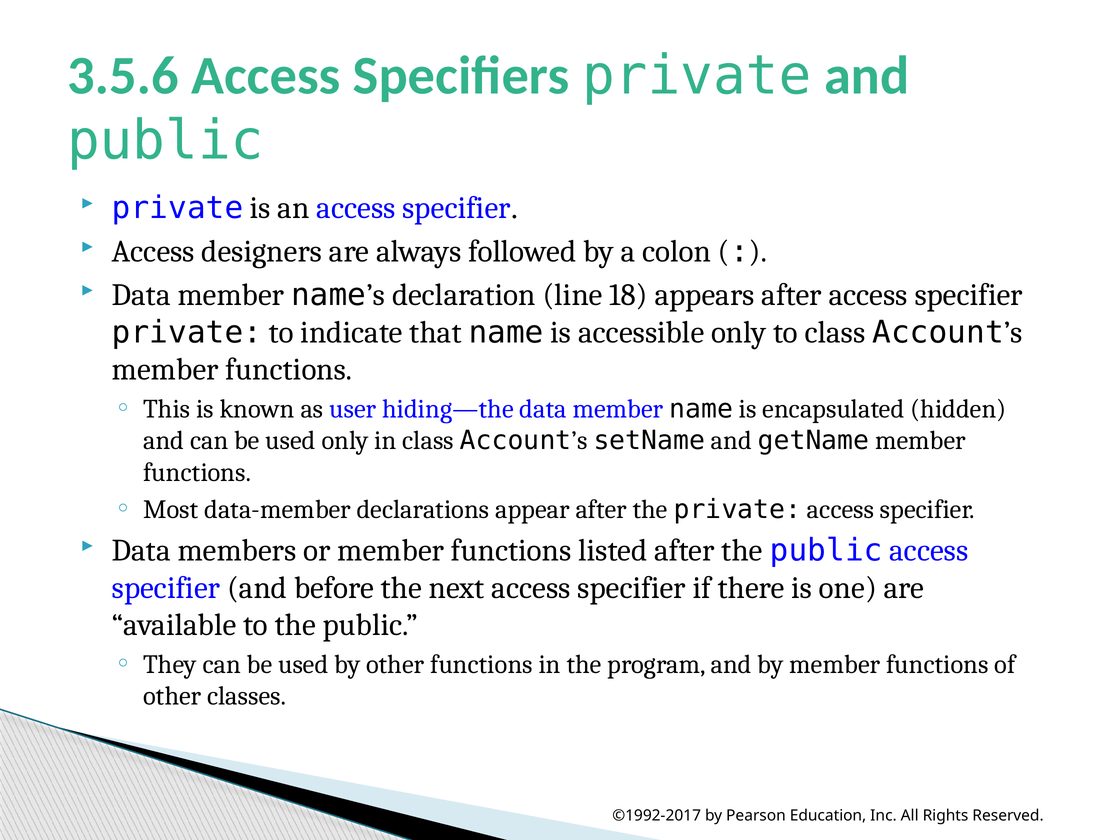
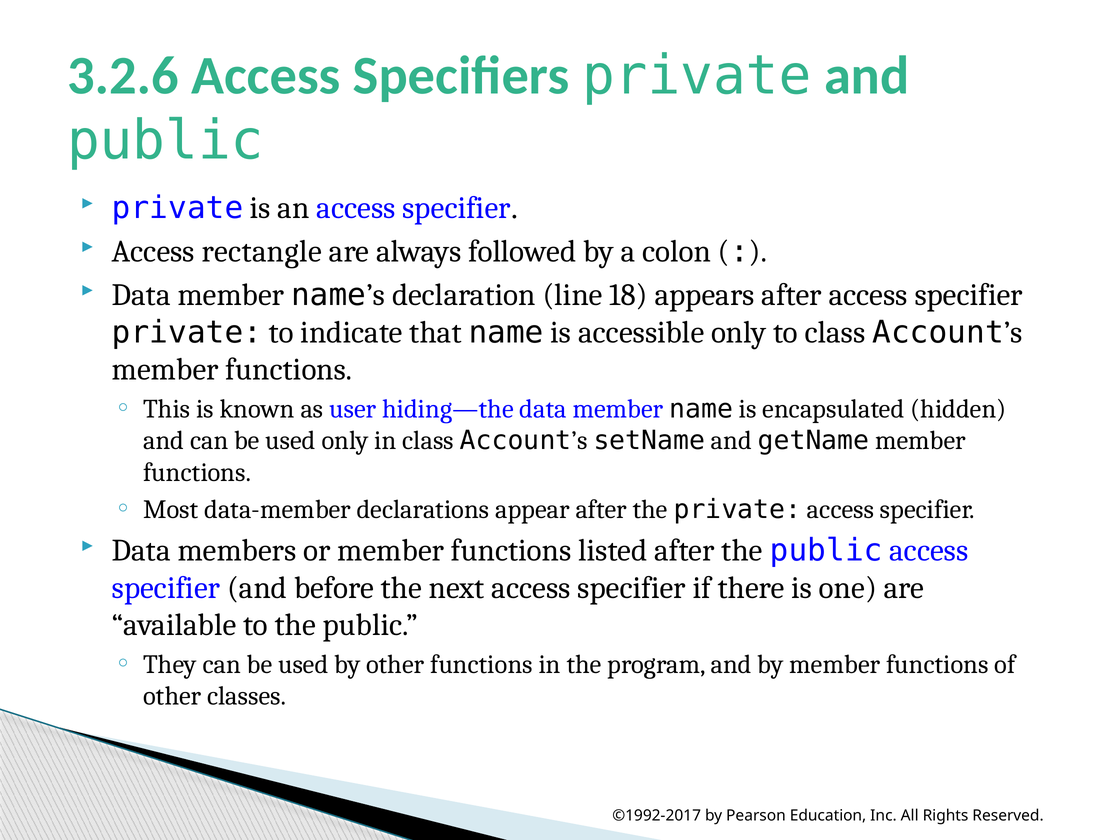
3.5.6: 3.5.6 -> 3.2.6
designers: designers -> rectangle
